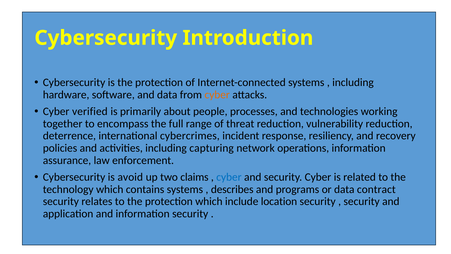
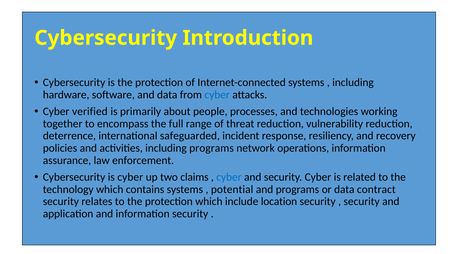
cyber at (217, 95) colour: orange -> blue
cybercrimes: cybercrimes -> safeguarded
including capturing: capturing -> programs
is avoid: avoid -> cyber
describes: describes -> potential
